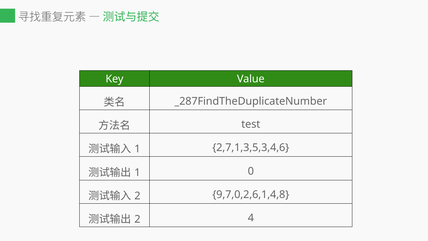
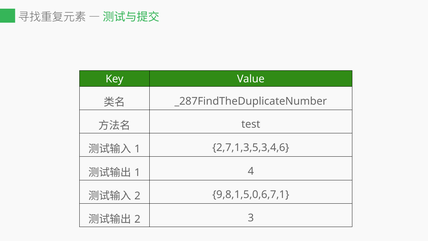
0: 0 -> 4
9,7,0,2,6,1,4,8: 9,7,0,2,6,1,4,8 -> 9,8,1,5,0,6,7,1
4: 4 -> 3
